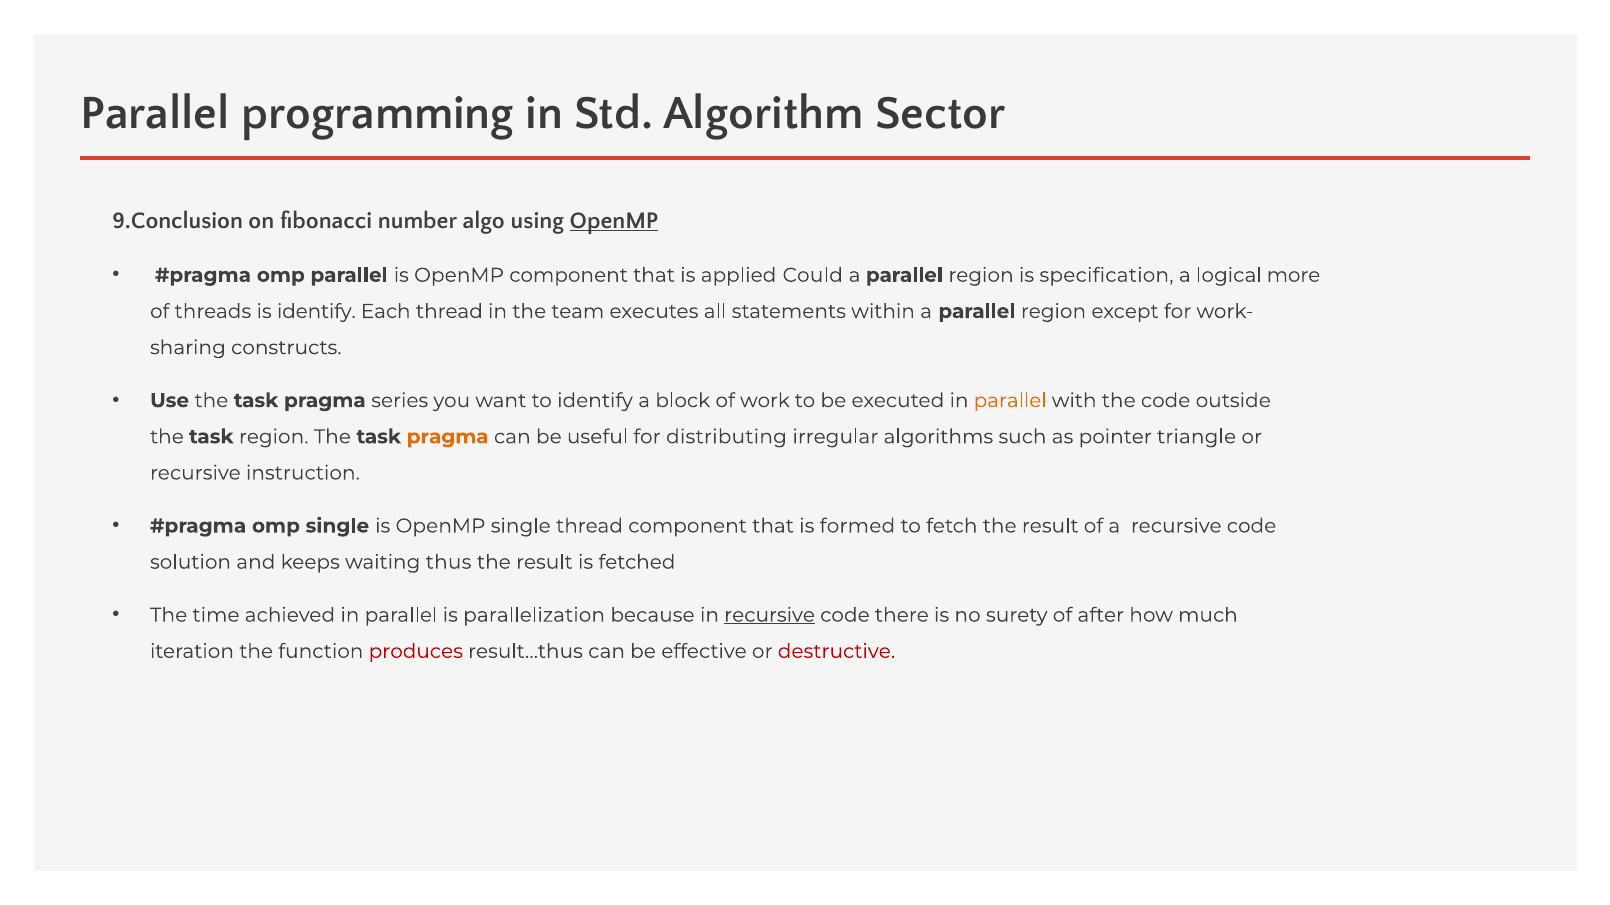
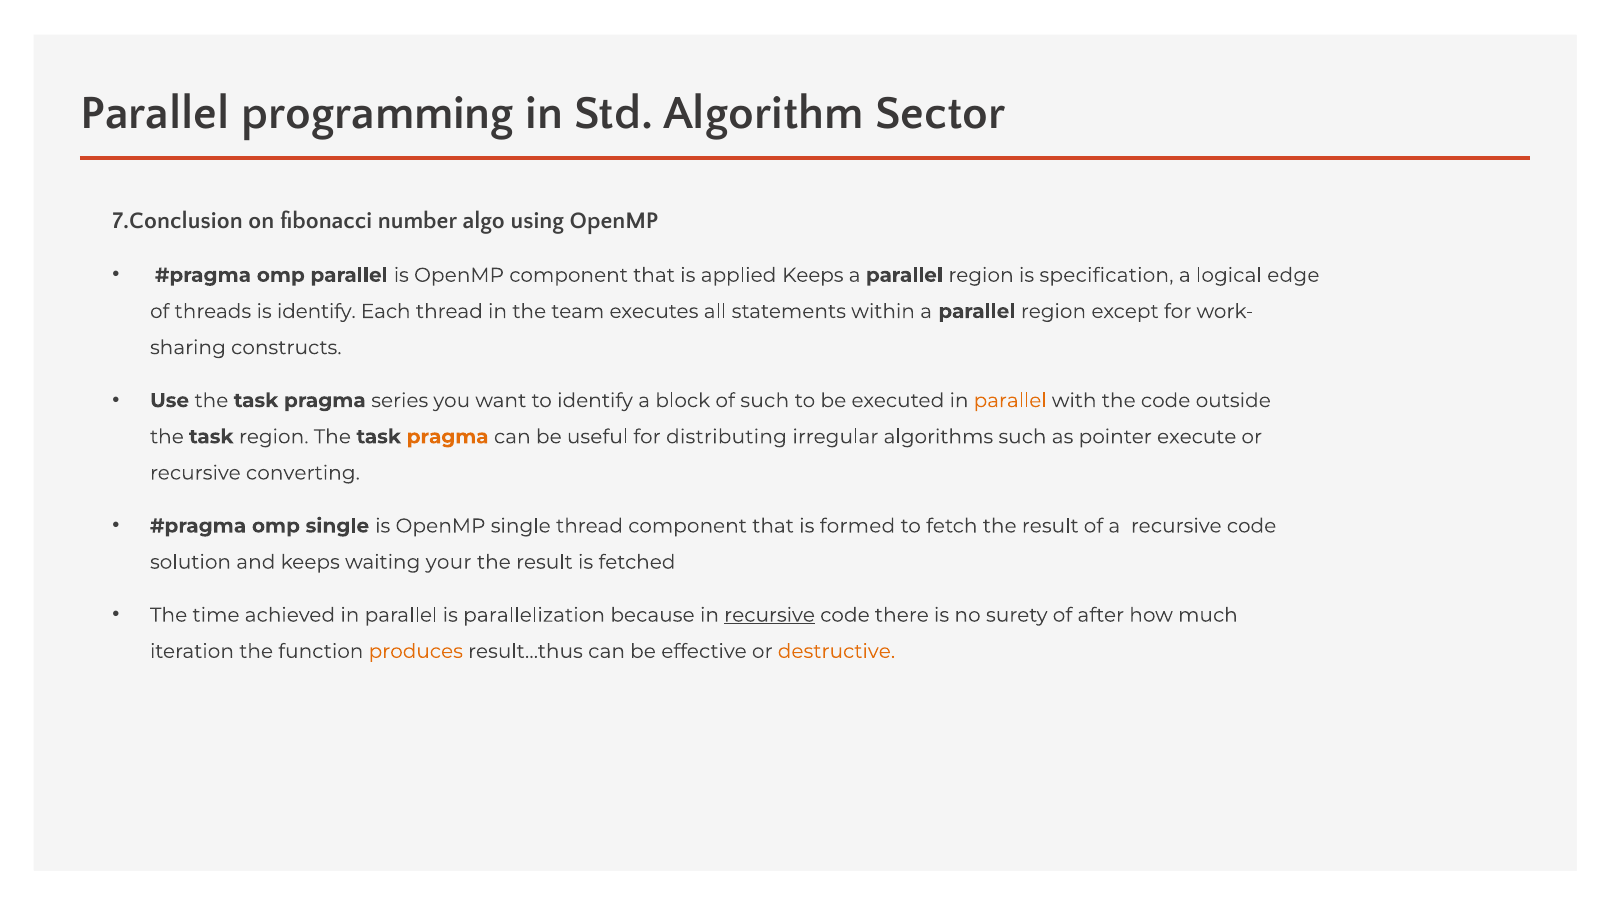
9.Conclusion: 9.Conclusion -> 7.Conclusion
OpenMP at (614, 221) underline: present -> none
applied Could: Could -> Keeps
more: more -> edge
of work: work -> such
triangle: triangle -> execute
instruction: instruction -> converting
thus: thus -> your
produces colour: red -> orange
destructive colour: red -> orange
